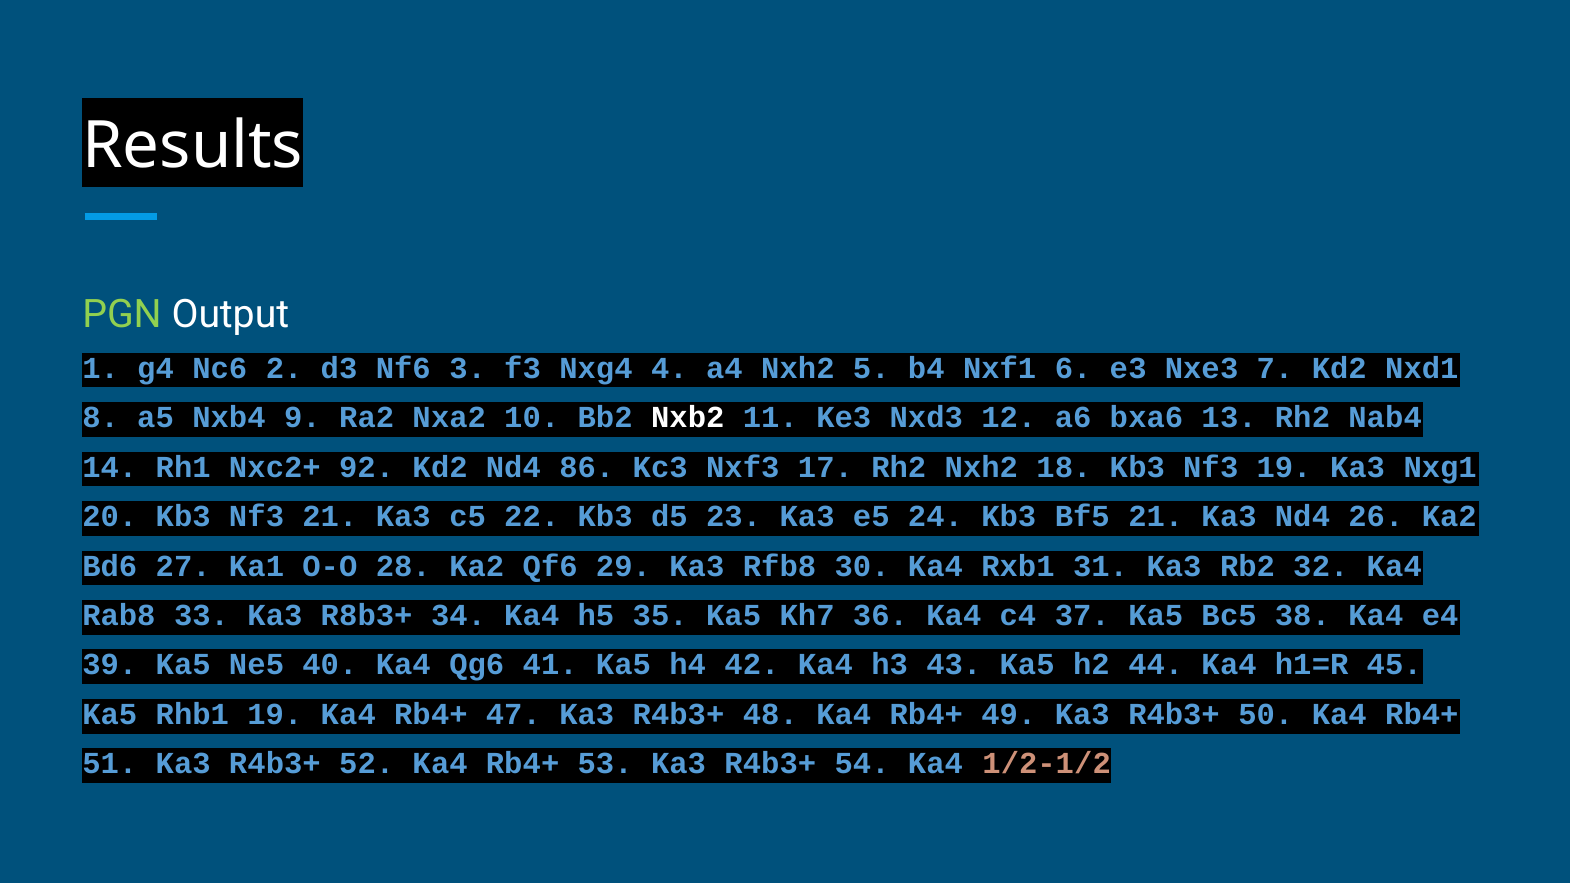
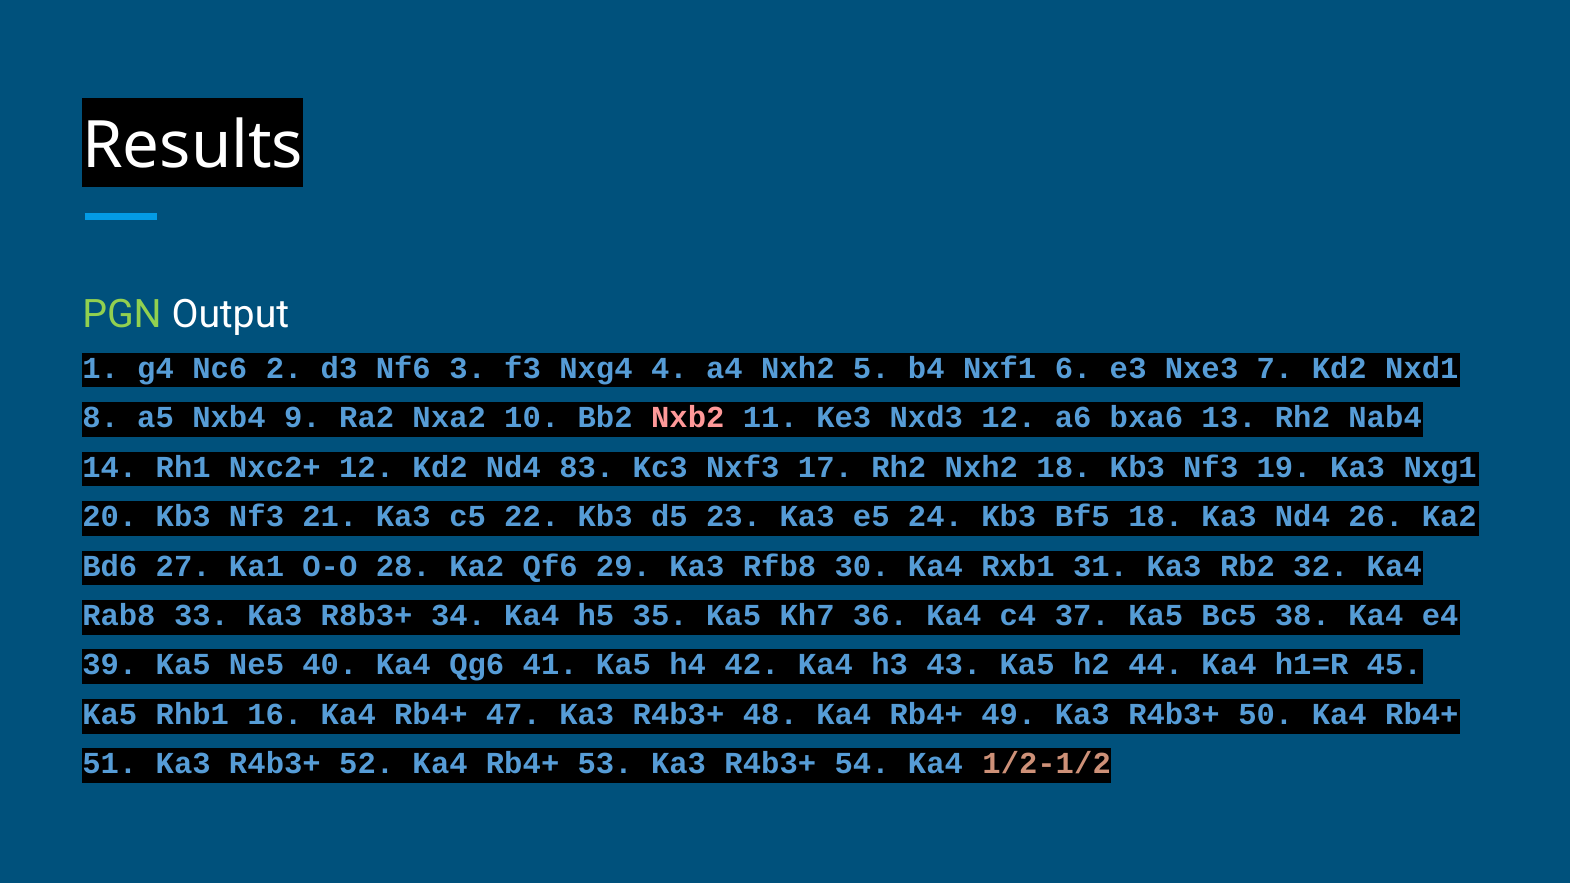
Nxb2 colour: white -> pink
Nxc2+ 92: 92 -> 12
86: 86 -> 83
Bf5 21: 21 -> 18
Rhb1 19: 19 -> 16
